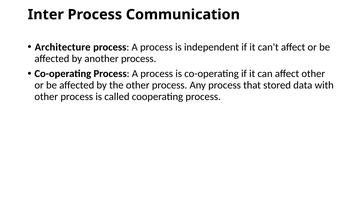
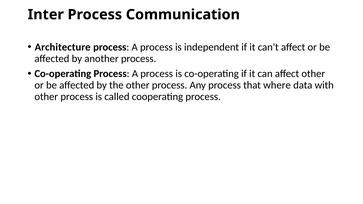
stored: stored -> where
